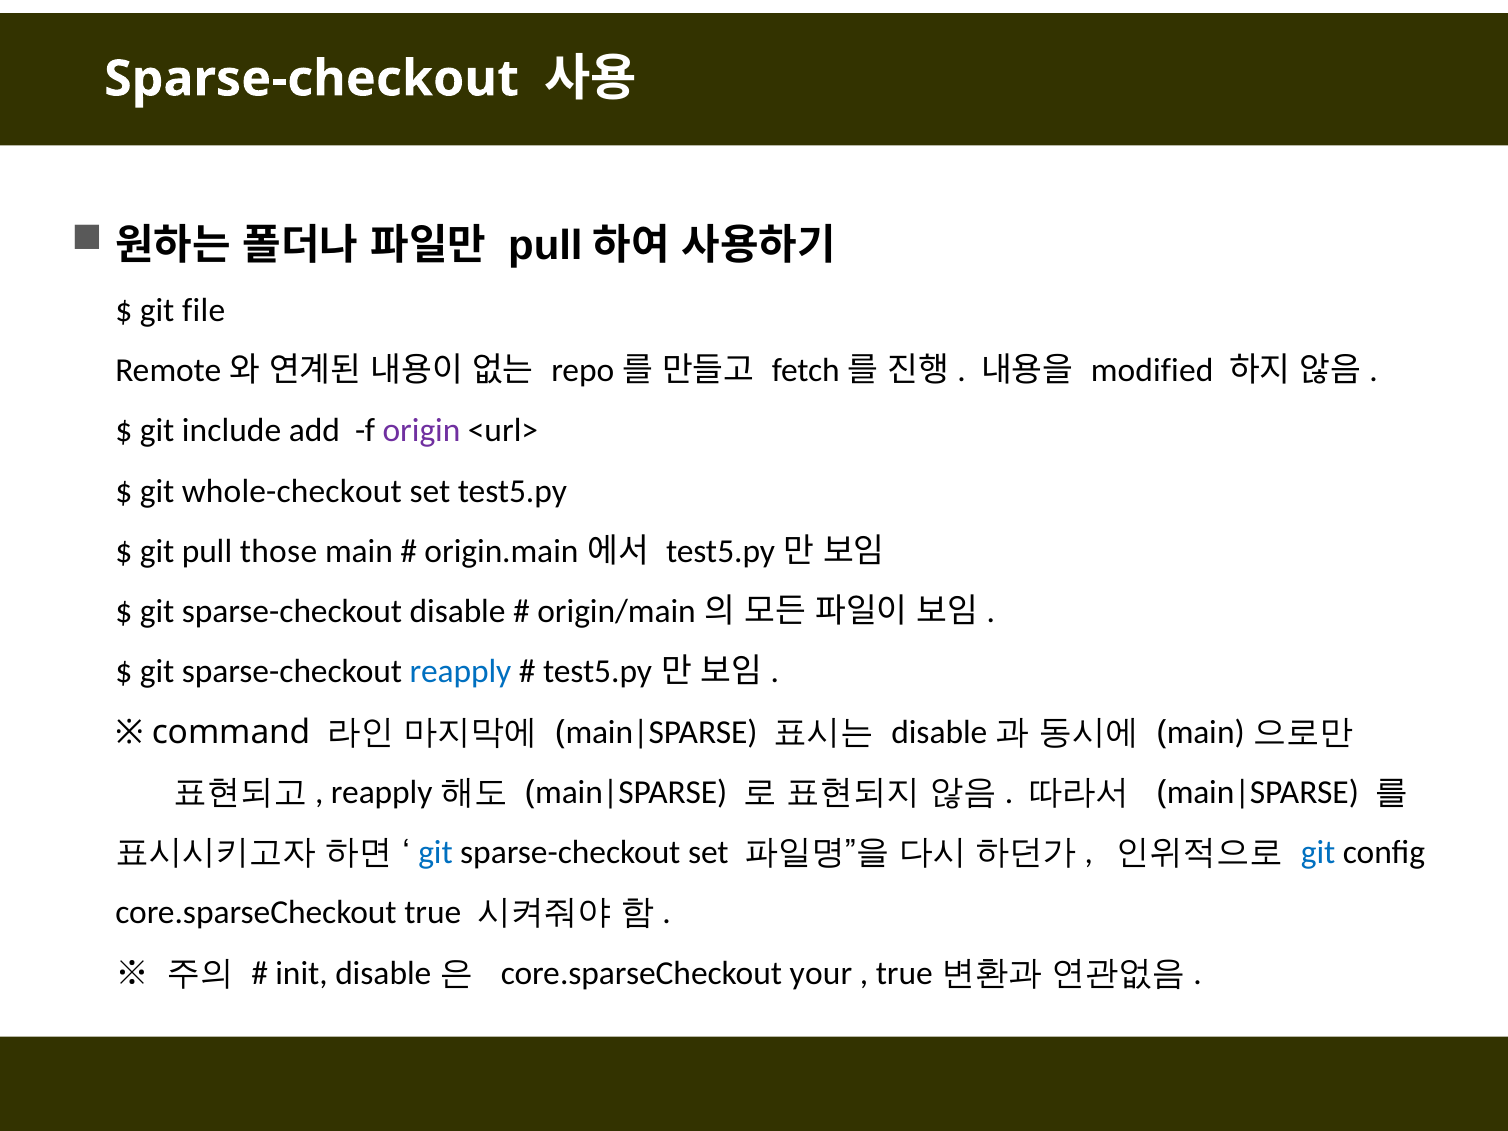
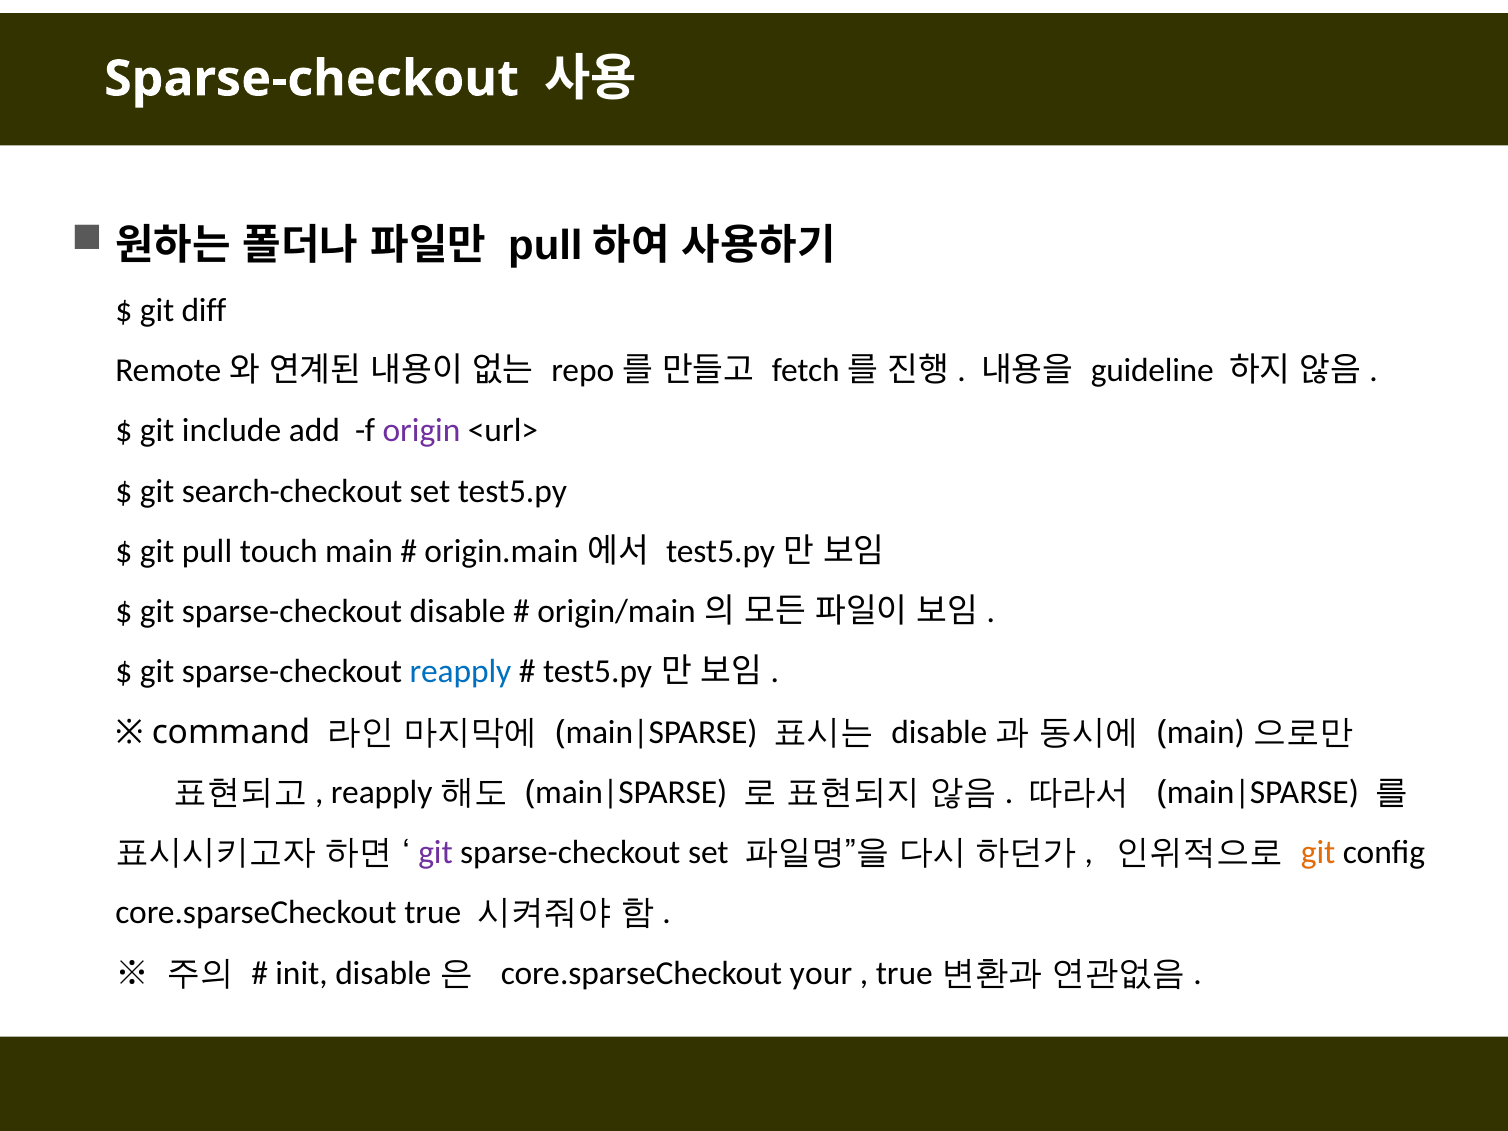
file: file -> diff
modified: modified -> guideline
whole-checkout: whole-checkout -> search-checkout
those: those -> touch
git at (436, 853) colour: blue -> purple
git at (1318, 853) colour: blue -> orange
